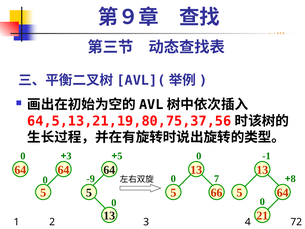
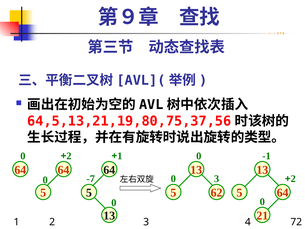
3 at (69, 156): 3 -> 2
5 at (120, 156): 5 -> 1
-9: -9 -> -7
0 7: 7 -> 3
8 at (293, 179): 8 -> 2
66: 66 -> 62
